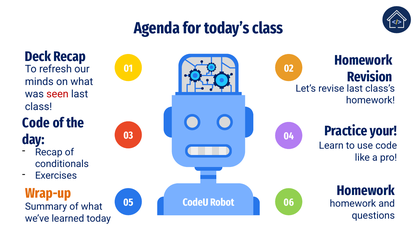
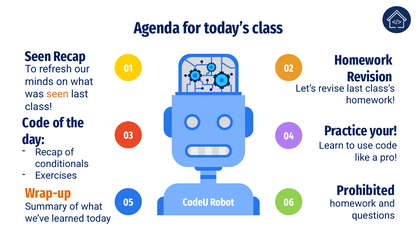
Deck at (38, 57): Deck -> Seen
seen at (57, 94) colour: red -> orange
Homework at (366, 191): Homework -> Prohibited
